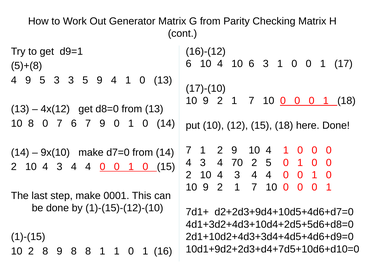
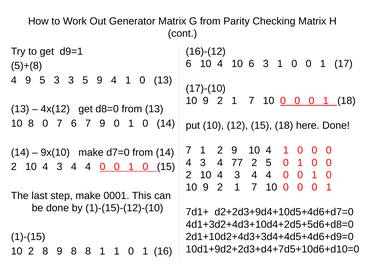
70: 70 -> 77
